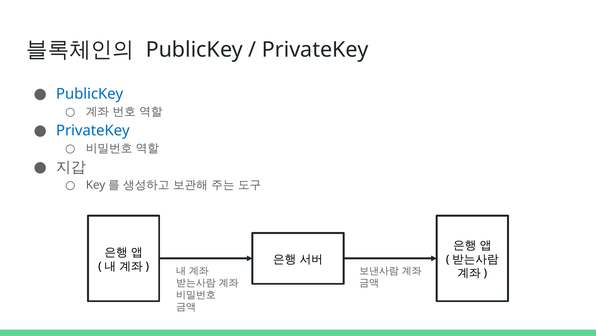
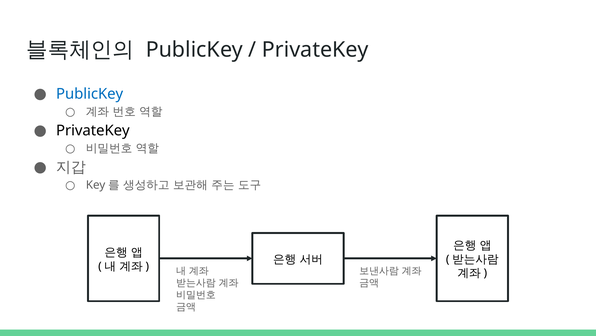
PrivateKey at (93, 130) colour: blue -> black
